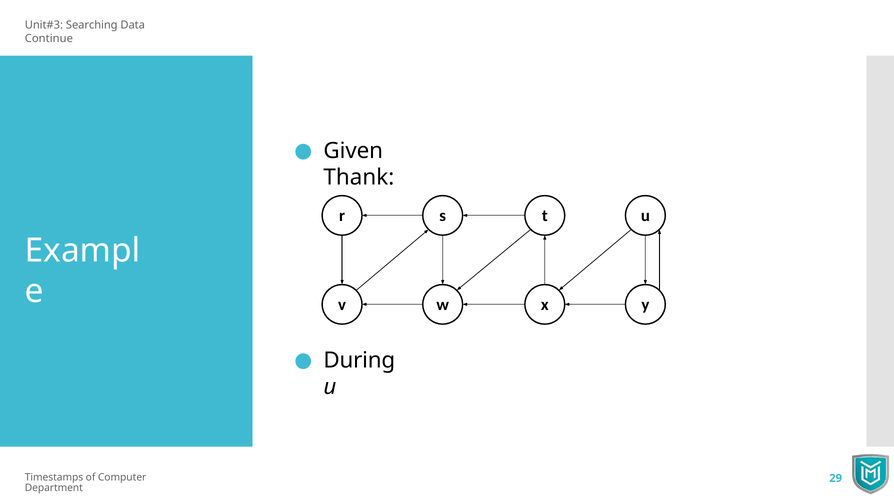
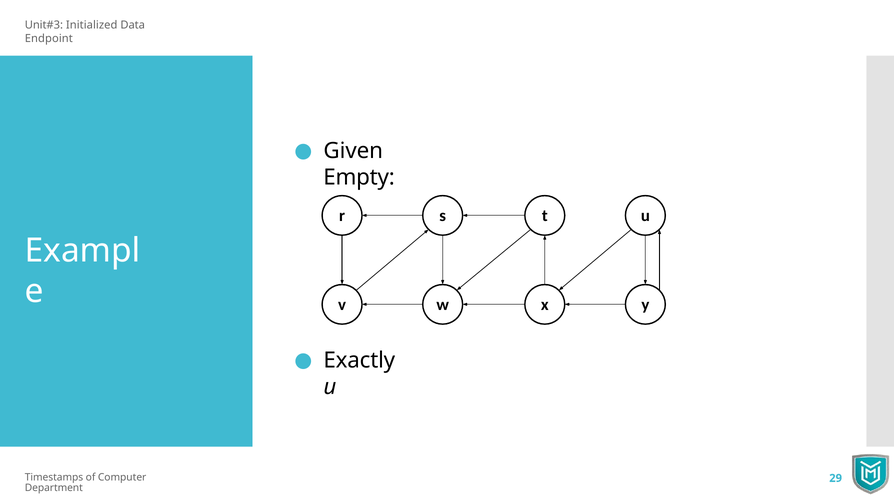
Searching: Searching -> Initialized
Continue: Continue -> Endpoint
Thank: Thank -> Empty
During: During -> Exactly
